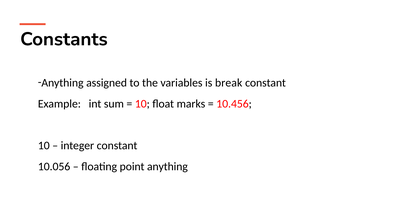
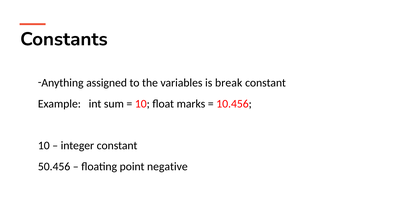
10.056: 10.056 -> 50.456
point anything: anything -> negative
